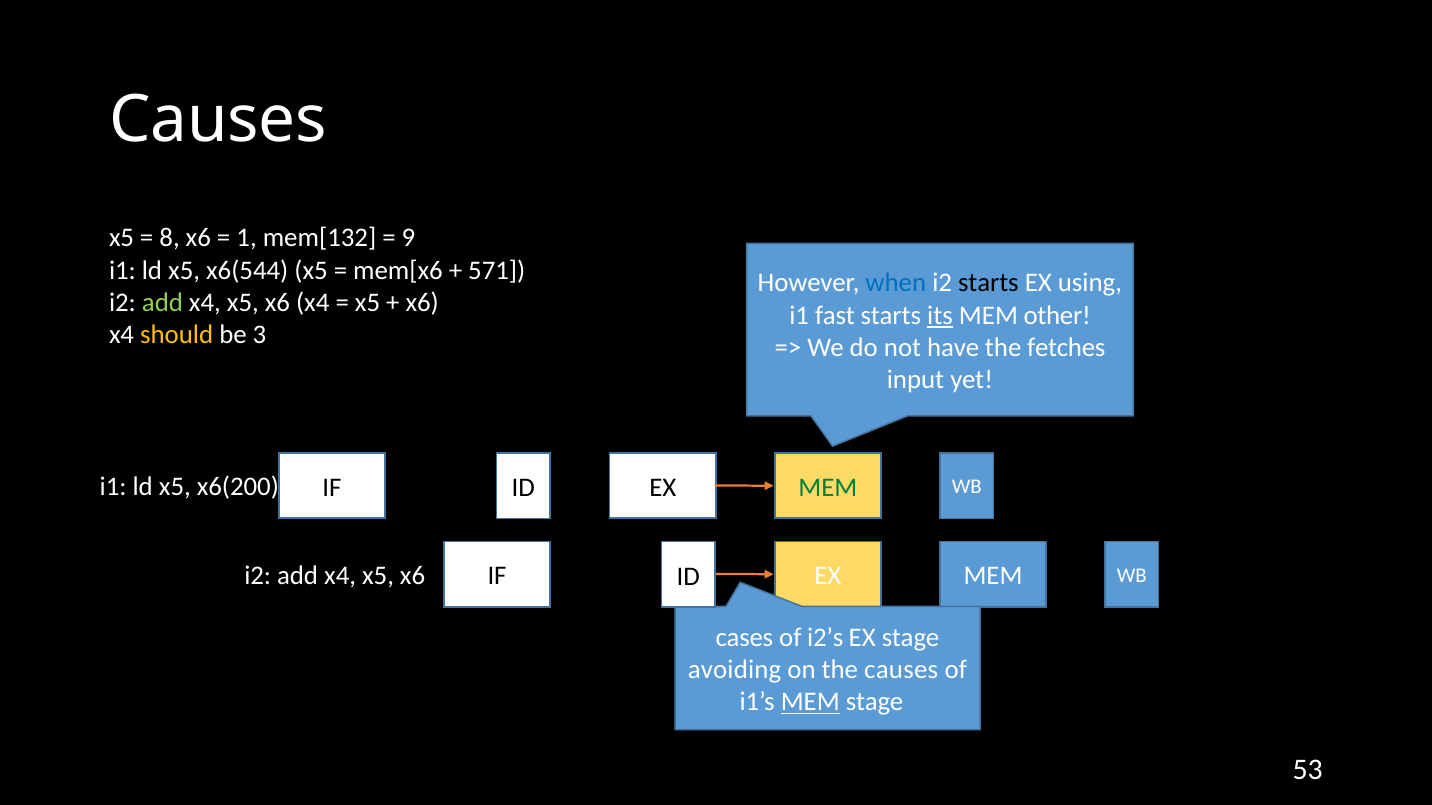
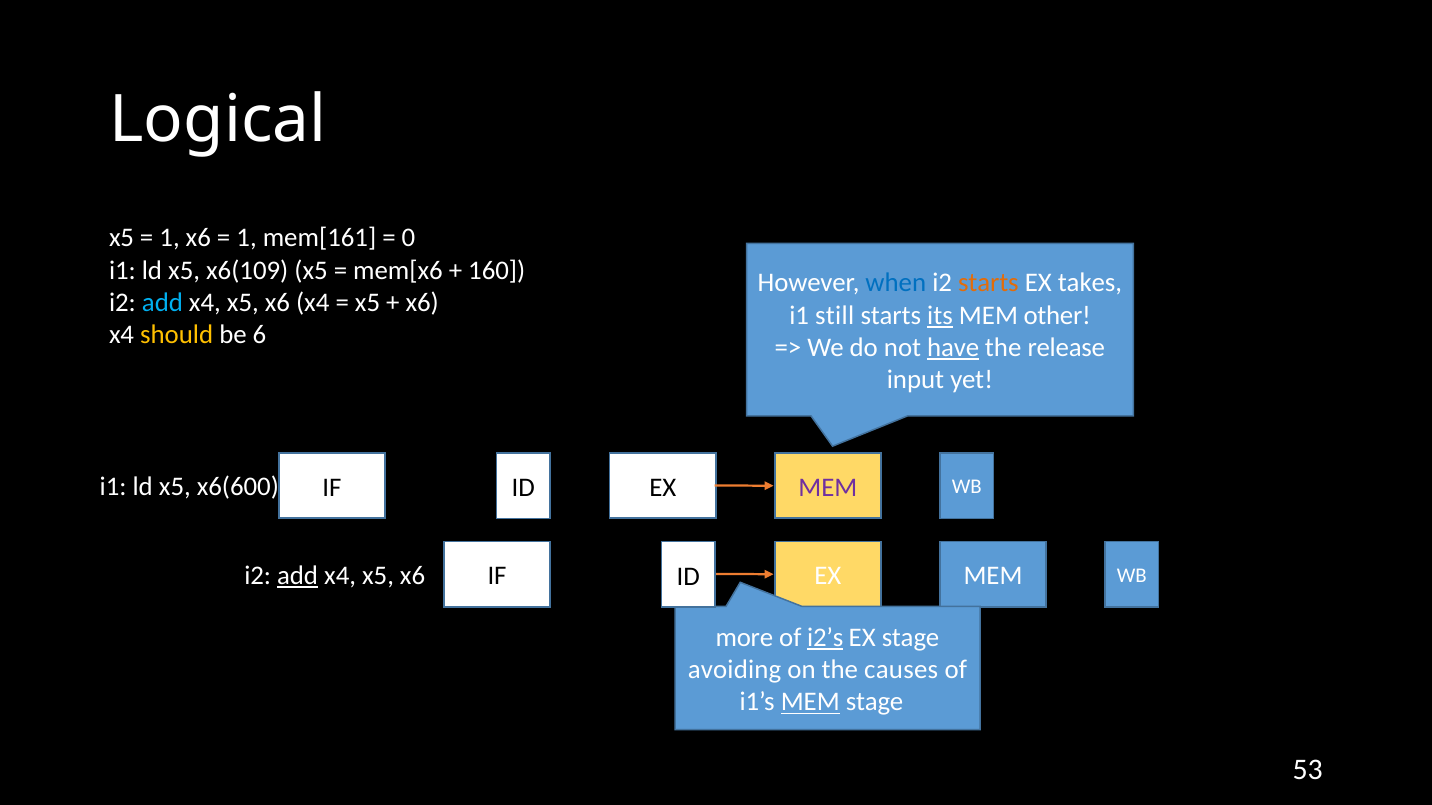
Causes at (218, 120): Causes -> Logical
8 at (170, 238): 8 -> 1
mem[132: mem[132 -> mem[161
9: 9 -> 0
x6(544: x6(544 -> x6(109
571: 571 -> 160
starts at (988, 283) colour: black -> orange
using: using -> takes
add at (162, 303) colour: light green -> light blue
fast: fast -> still
3: 3 -> 6
have underline: none -> present
fetches: fetches -> release
x6(200: x6(200 -> x6(600
MEM at (828, 488) colour: green -> purple
add at (298, 576) underline: none -> present
cases: cases -> more
i2’s underline: none -> present
